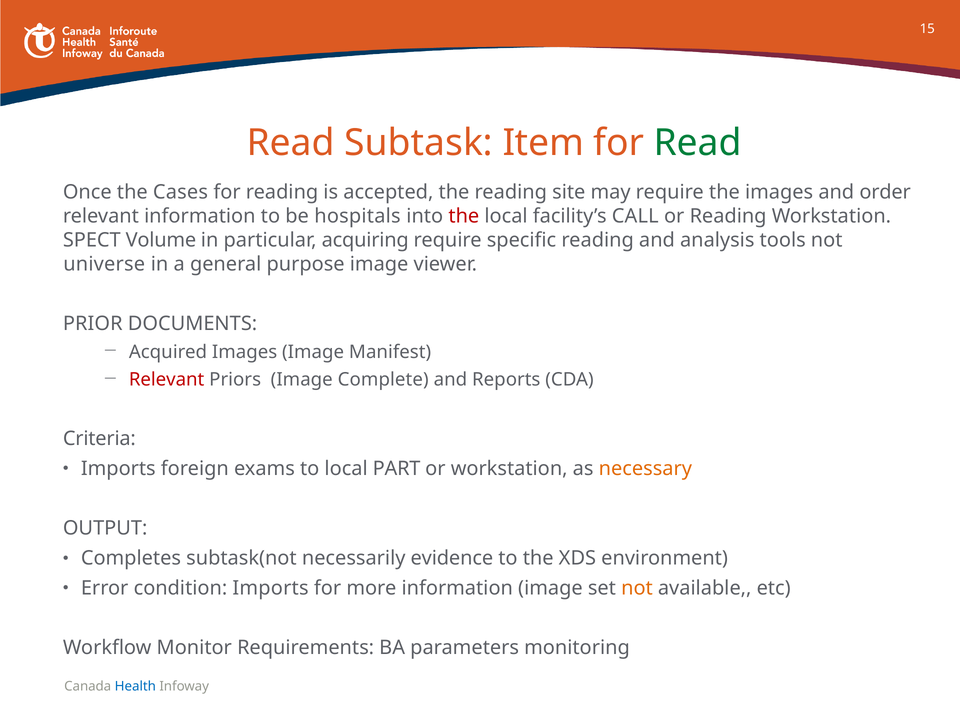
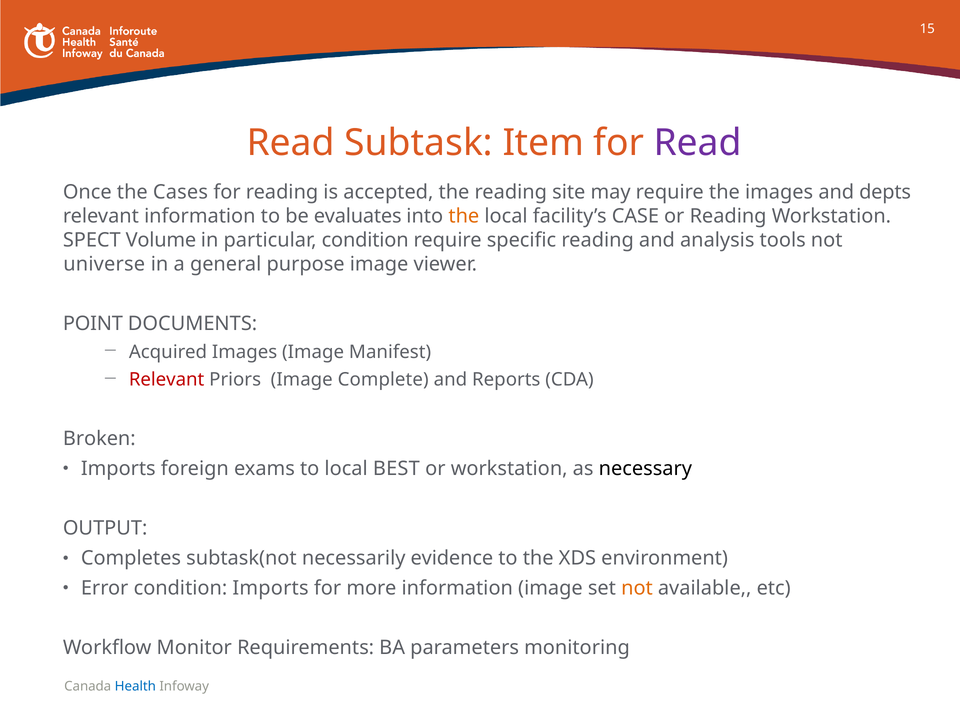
Read at (698, 143) colour: green -> purple
order: order -> depts
hospitals: hospitals -> evaluates
the at (464, 216) colour: red -> orange
CALL: CALL -> CASE
particular acquiring: acquiring -> condition
PRIOR: PRIOR -> POINT
Criteria: Criteria -> Broken
PART: PART -> BEST
necessary colour: orange -> black
